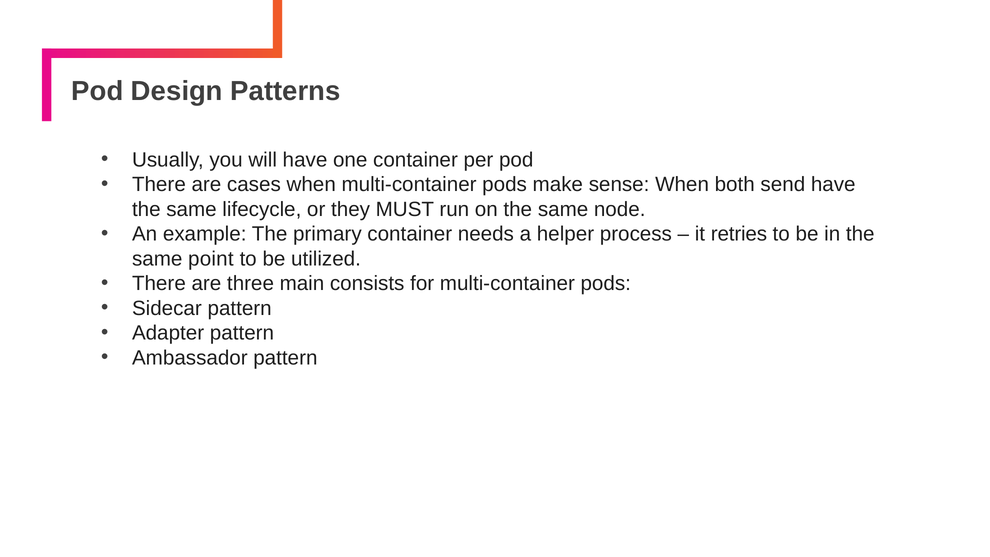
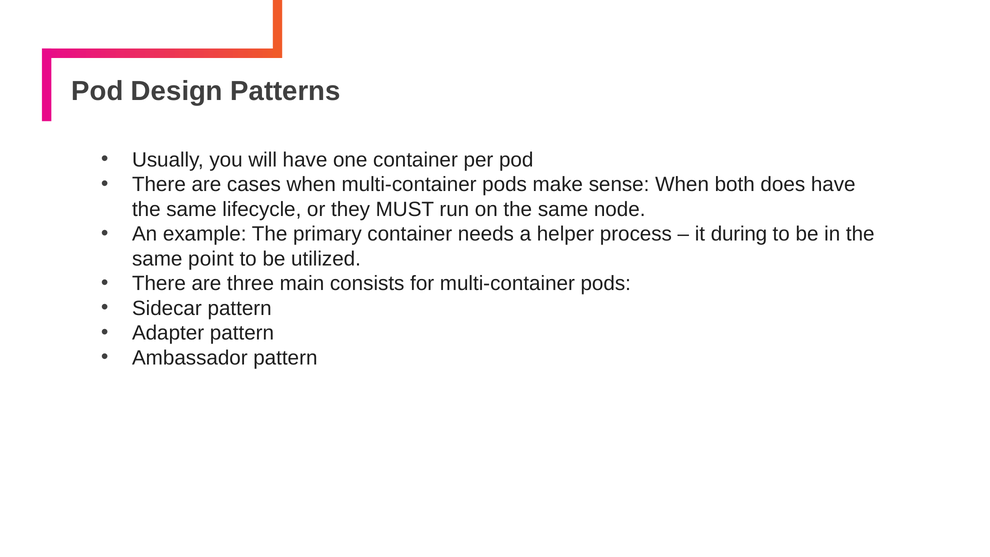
send: send -> does
retries: retries -> during
